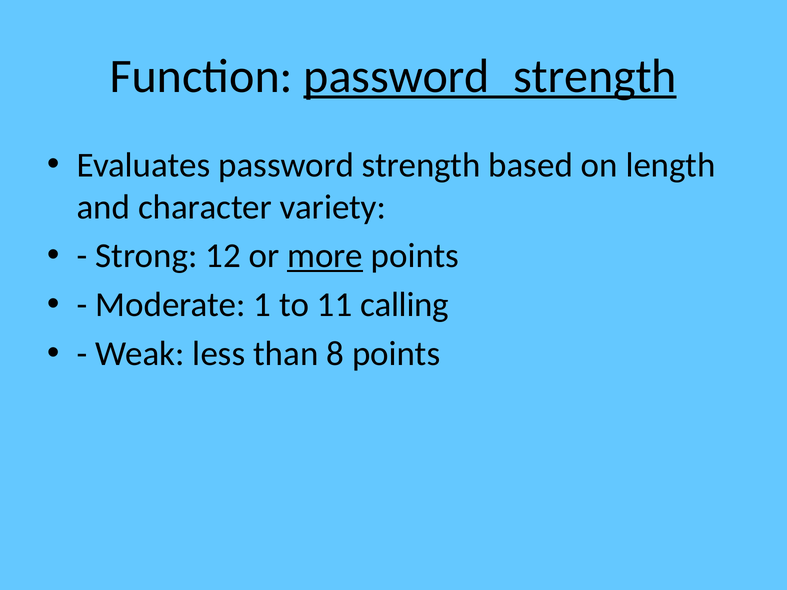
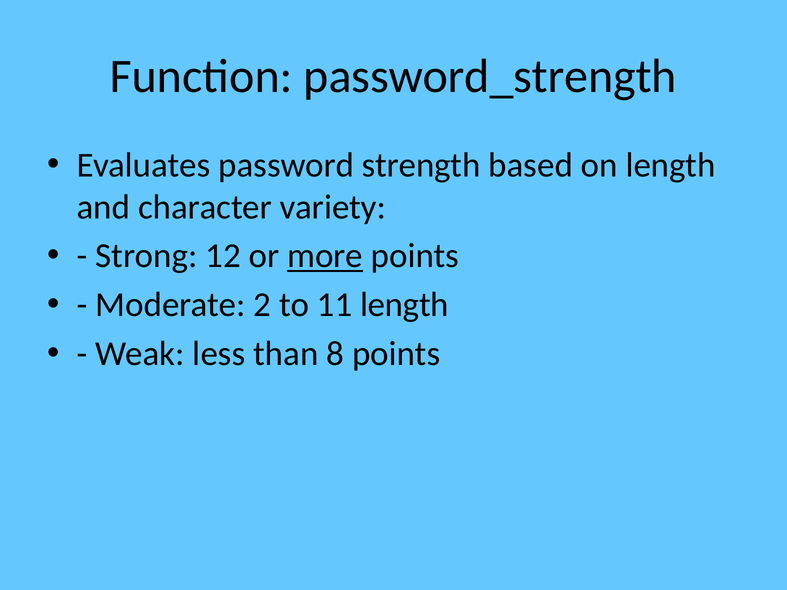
password_strength underline: present -> none
1: 1 -> 2
11 calling: calling -> length
